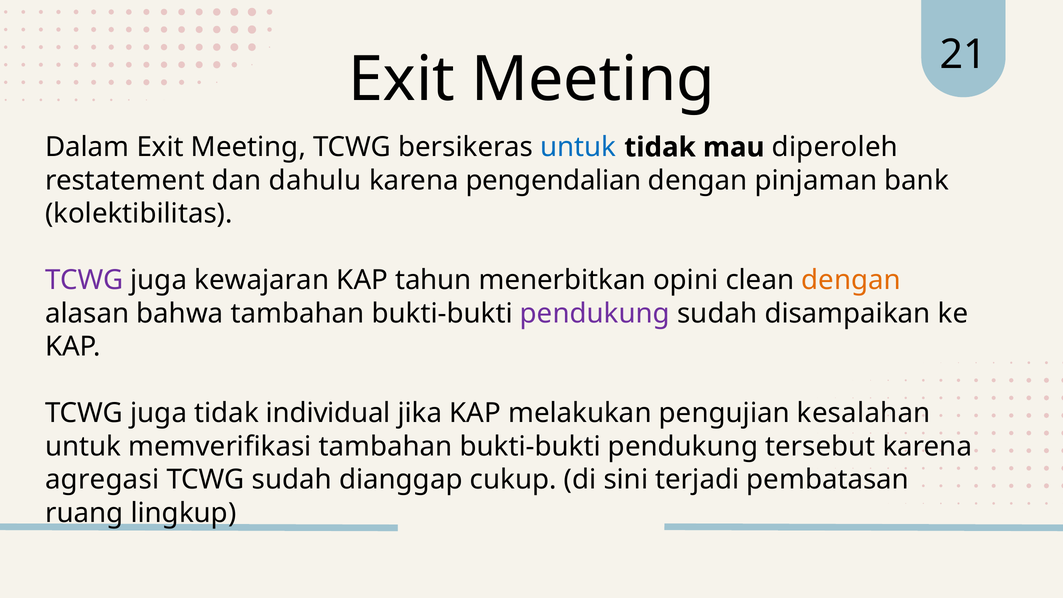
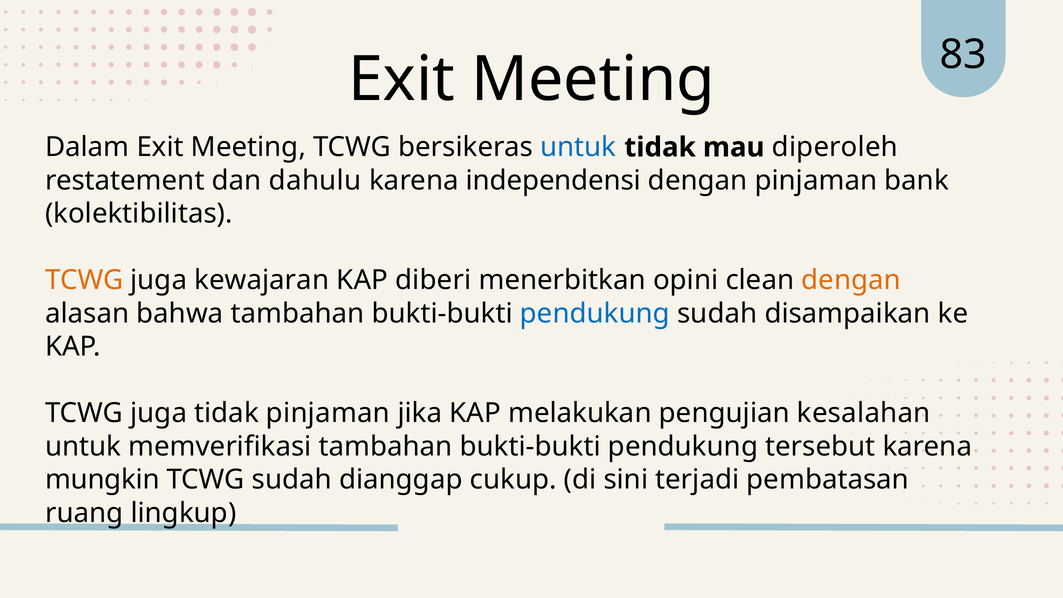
21: 21 -> 83
pengendalian: pengendalian -> independensi
TCWG at (84, 280) colour: purple -> orange
tahun: tahun -> diberi
pendukung at (595, 313) colour: purple -> blue
tidak individual: individual -> pinjaman
agregasi: agregasi -> mungkin
